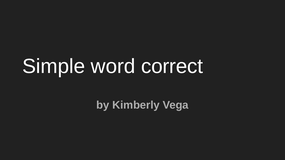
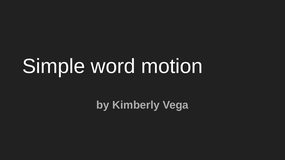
correct: correct -> motion
